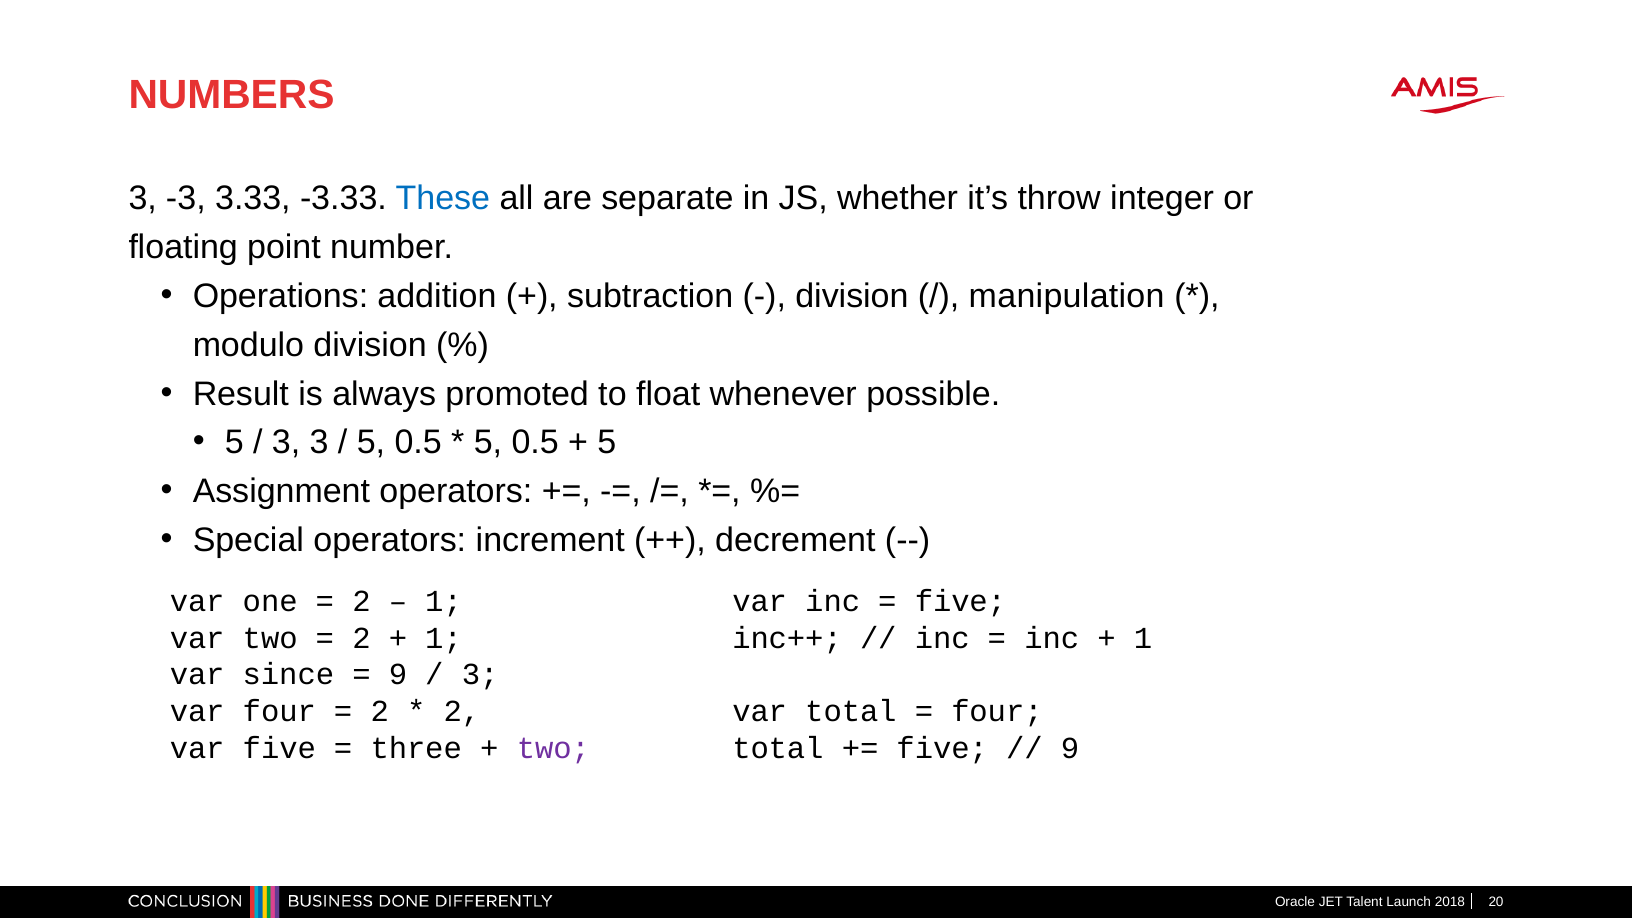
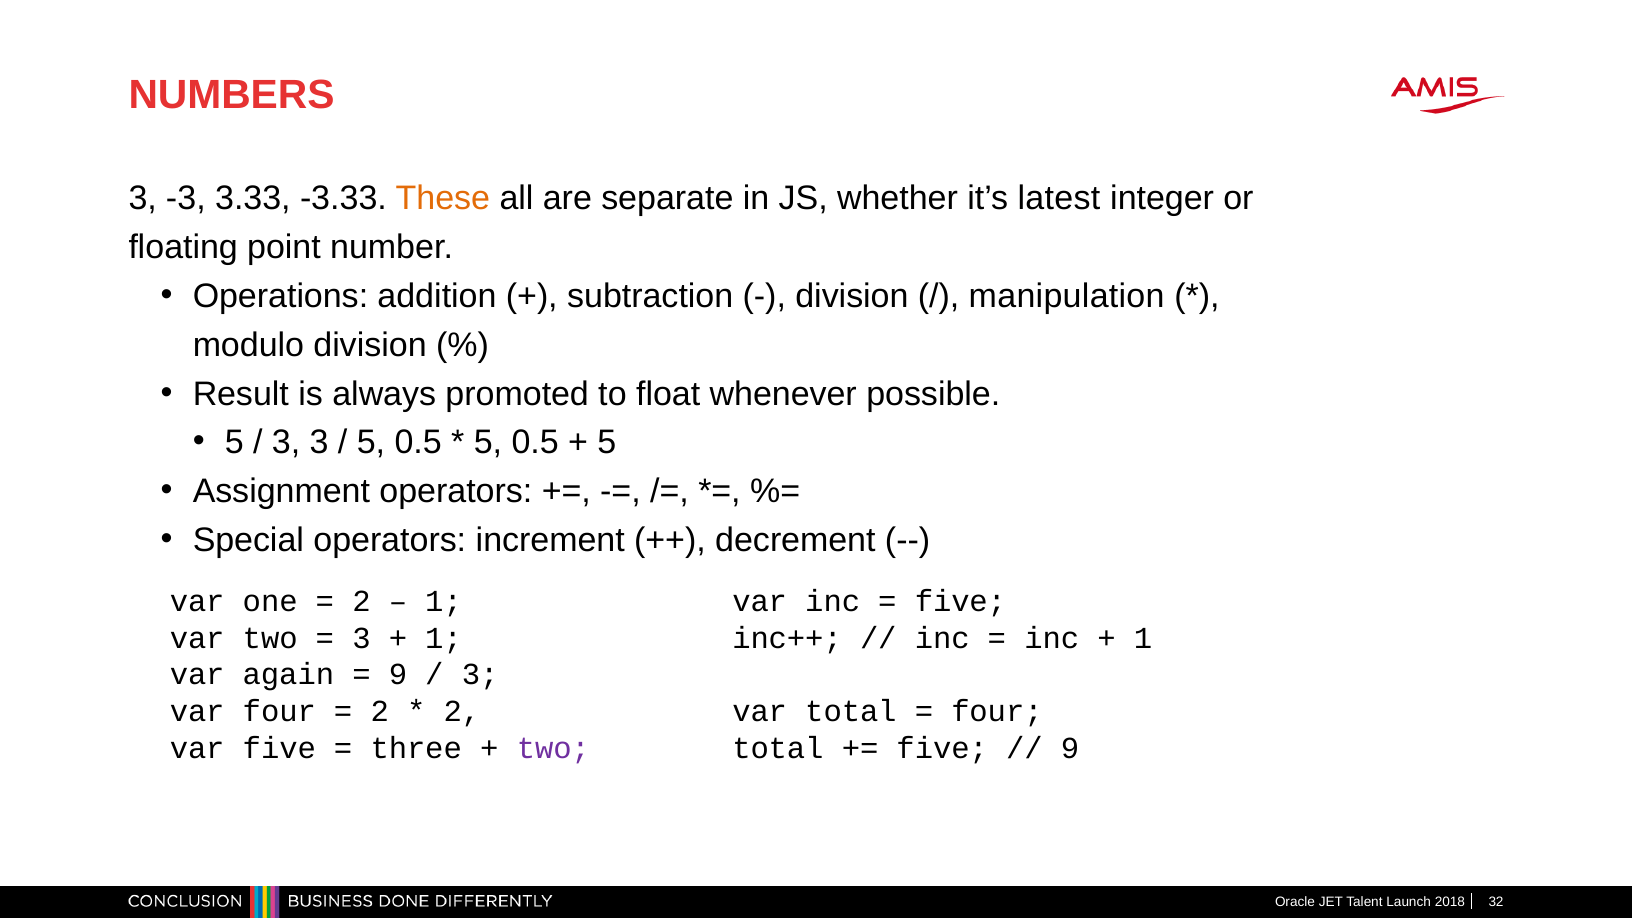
These colour: blue -> orange
throw: throw -> latest
2 at (362, 638): 2 -> 3
since: since -> again
20: 20 -> 32
